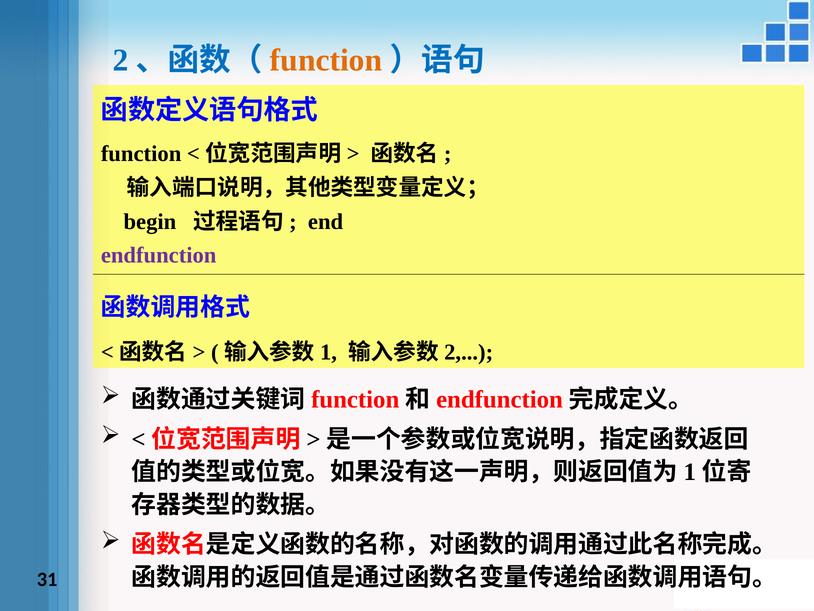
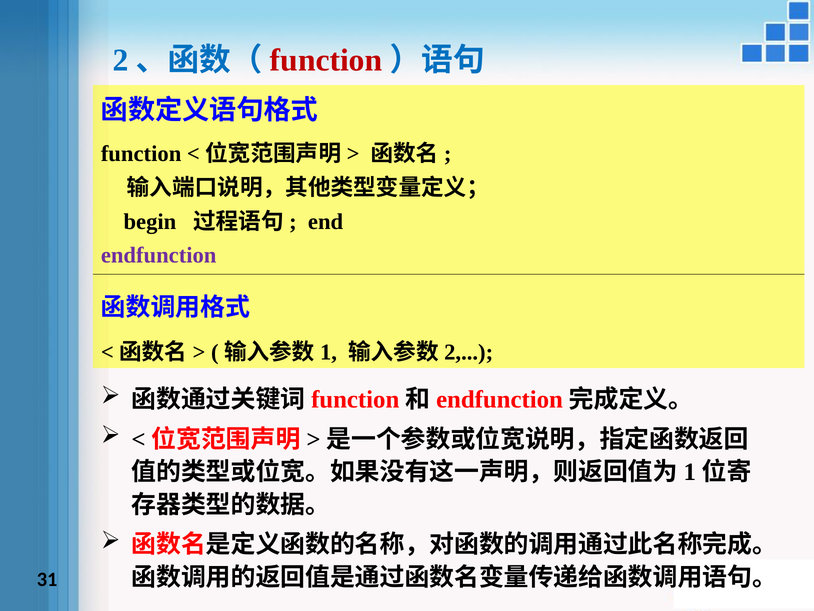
function at (326, 60) colour: orange -> red
